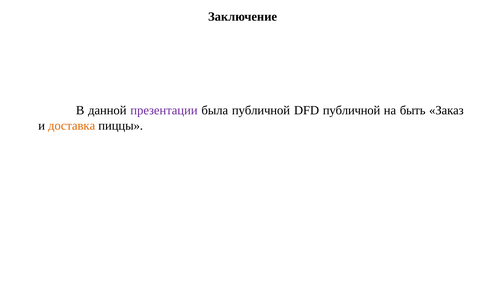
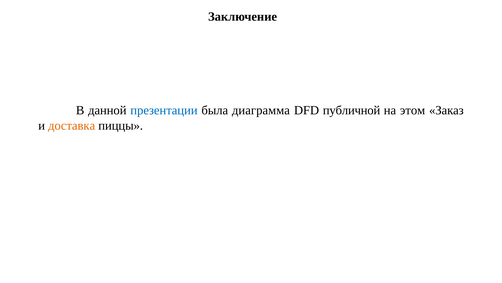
презентации colour: purple -> blue
была публичной: публичной -> диаграмма
быть: быть -> этом
